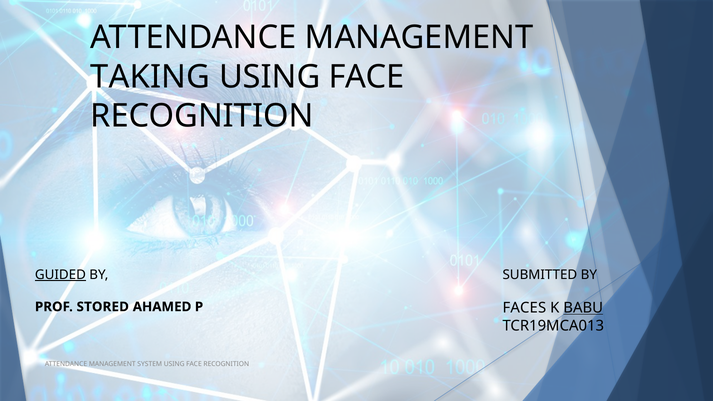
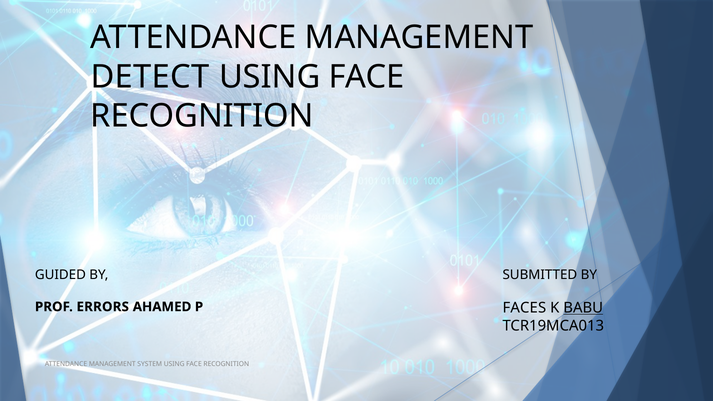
TAKING: TAKING -> DETECT
GUIDED underline: present -> none
STORED: STORED -> ERRORS
